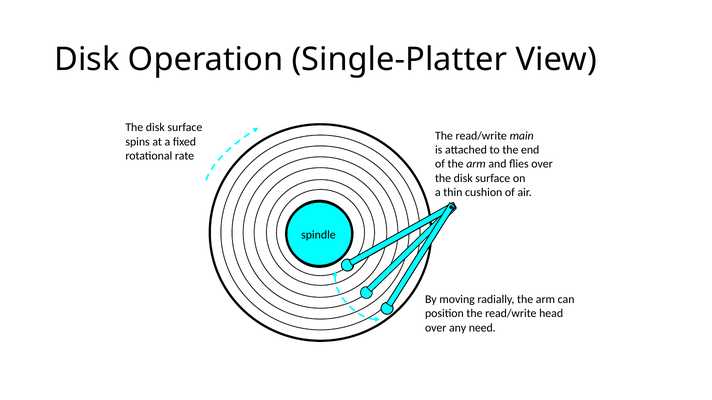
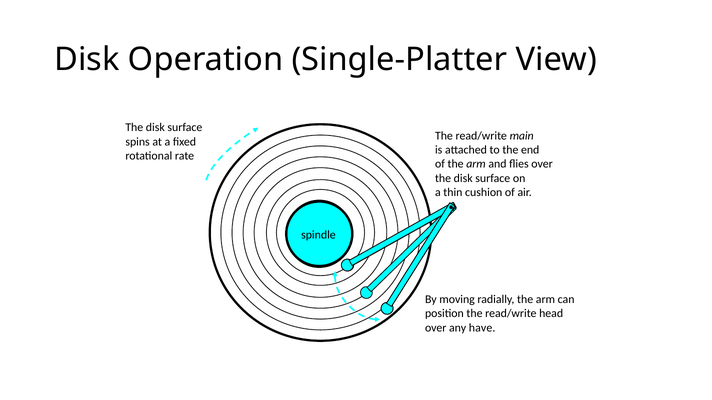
need: need -> have
